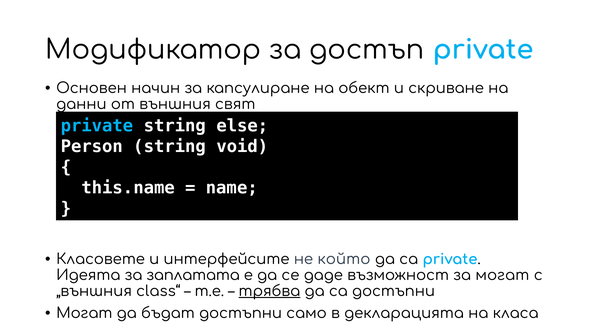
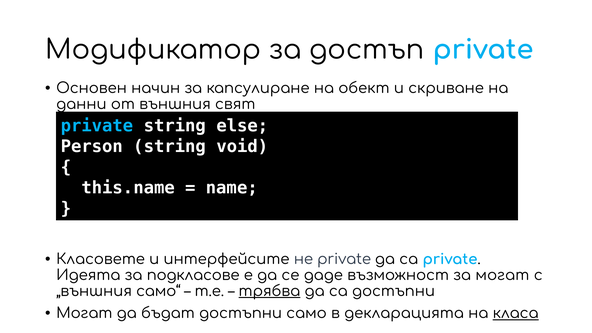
не който: който -> private
заплатата: заплатата -> подкласове
class“: class“ -> само“
класа underline: none -> present
